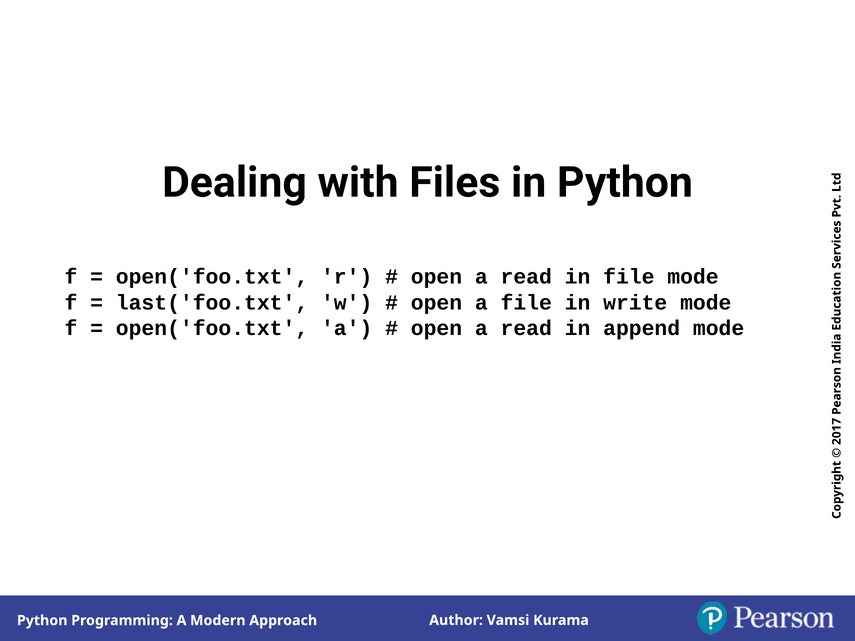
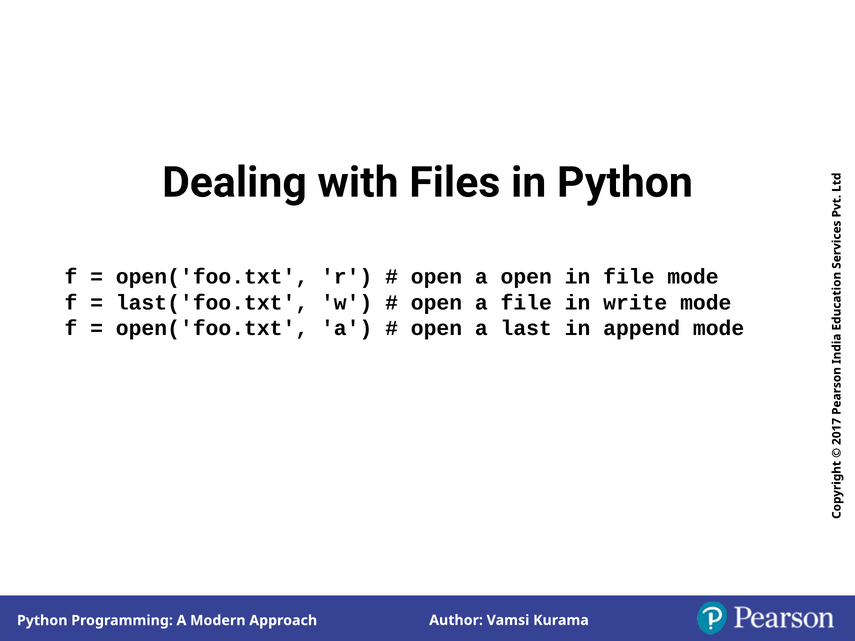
read at (526, 277): read -> open
read at (526, 328): read -> last
